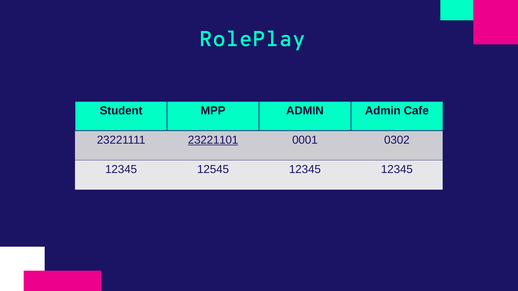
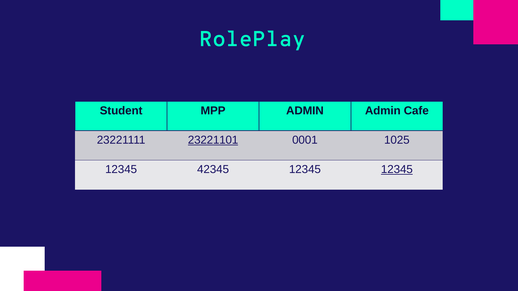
0302: 0302 -> 1025
12545: 12545 -> 42345
12345 at (397, 170) underline: none -> present
